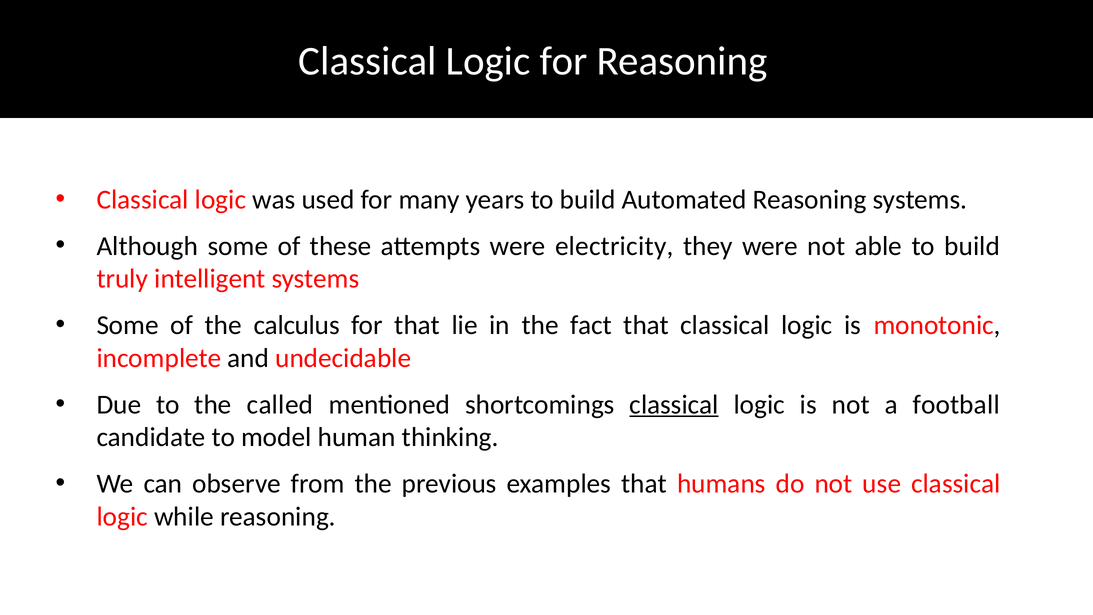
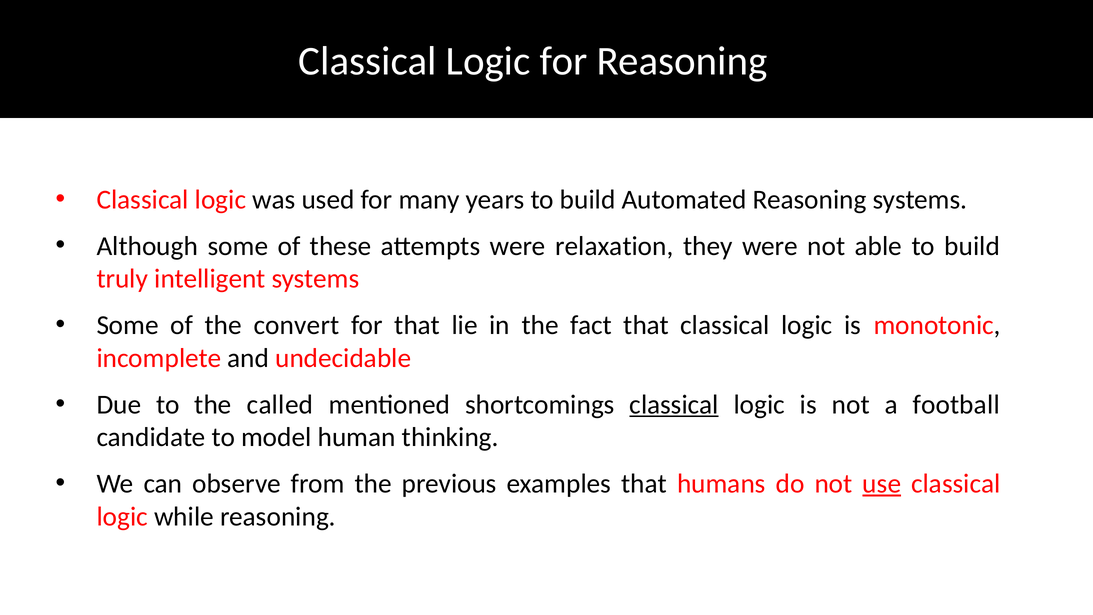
electricity: electricity -> relaxation
calculus: calculus -> convert
use underline: none -> present
